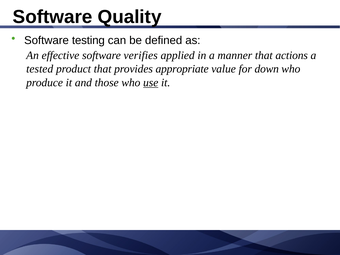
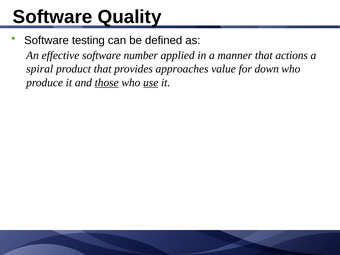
verifies: verifies -> number
tested: tested -> spiral
appropriate: appropriate -> approaches
those underline: none -> present
